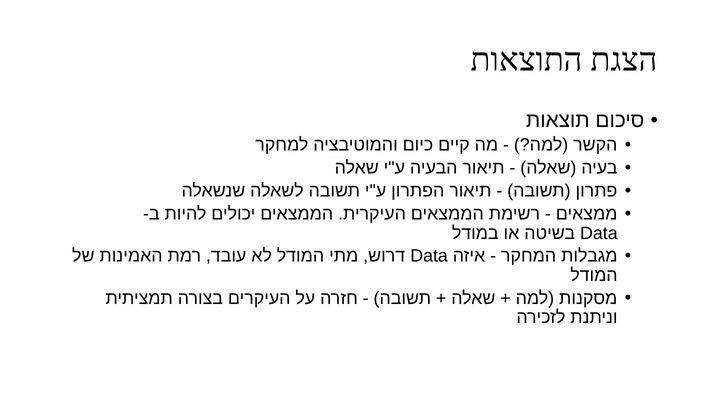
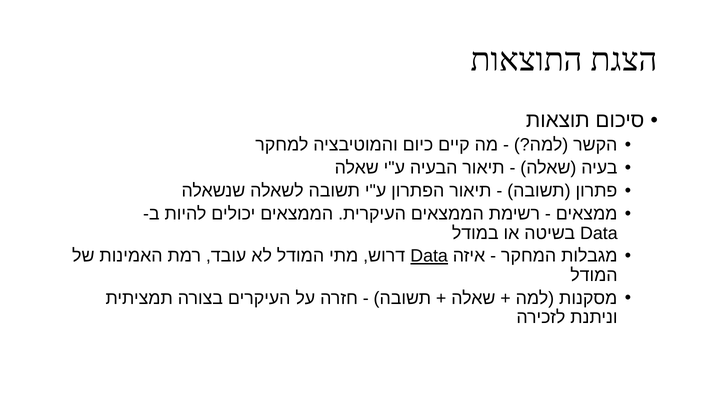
Data at (429, 256) underline: none -> present
